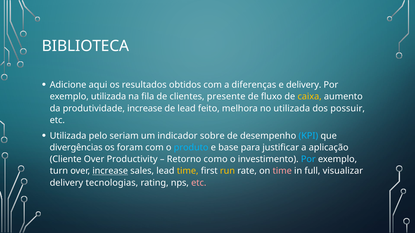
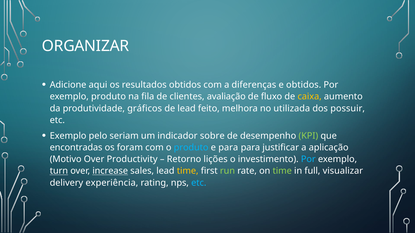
BIBLIOTECA: BIBLIOTECA -> ORGANIZAR
e delivery: delivery -> obtidos
exemplo utilizada: utilizada -> produto
presente: presente -> avaliação
produtividade increase: increase -> gráficos
Utilizada at (68, 136): Utilizada -> Exemplo
KPI colour: light blue -> light green
divergências: divergências -> encontradas
e base: base -> para
Cliente: Cliente -> Motivo
como: como -> lições
turn underline: none -> present
run colour: yellow -> light green
time at (282, 171) colour: pink -> light green
tecnologias: tecnologias -> experiência
etc at (199, 183) colour: pink -> light blue
